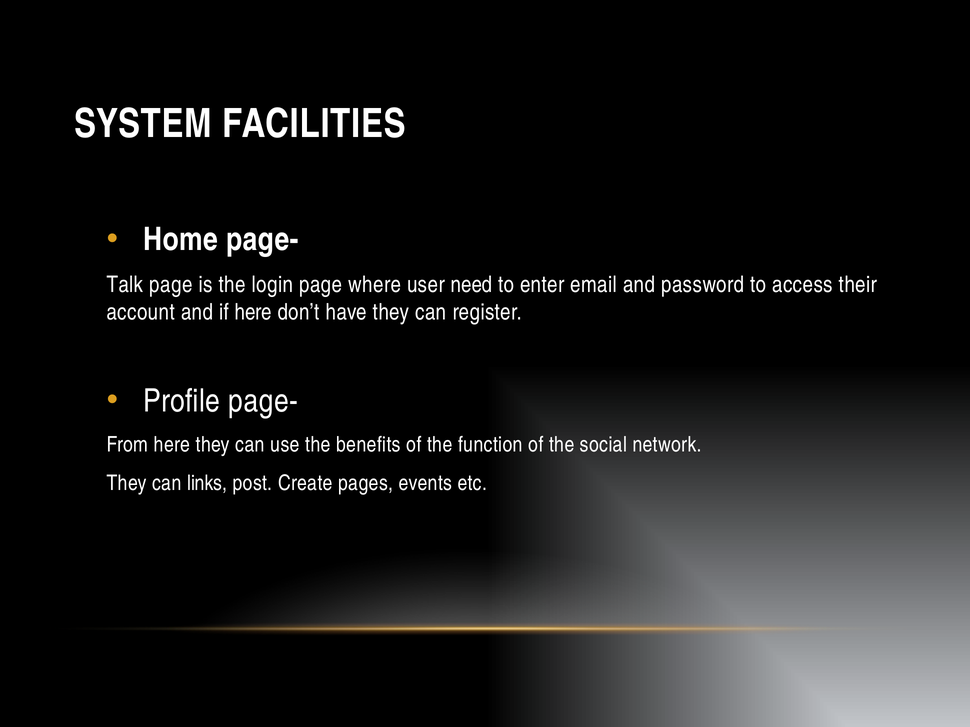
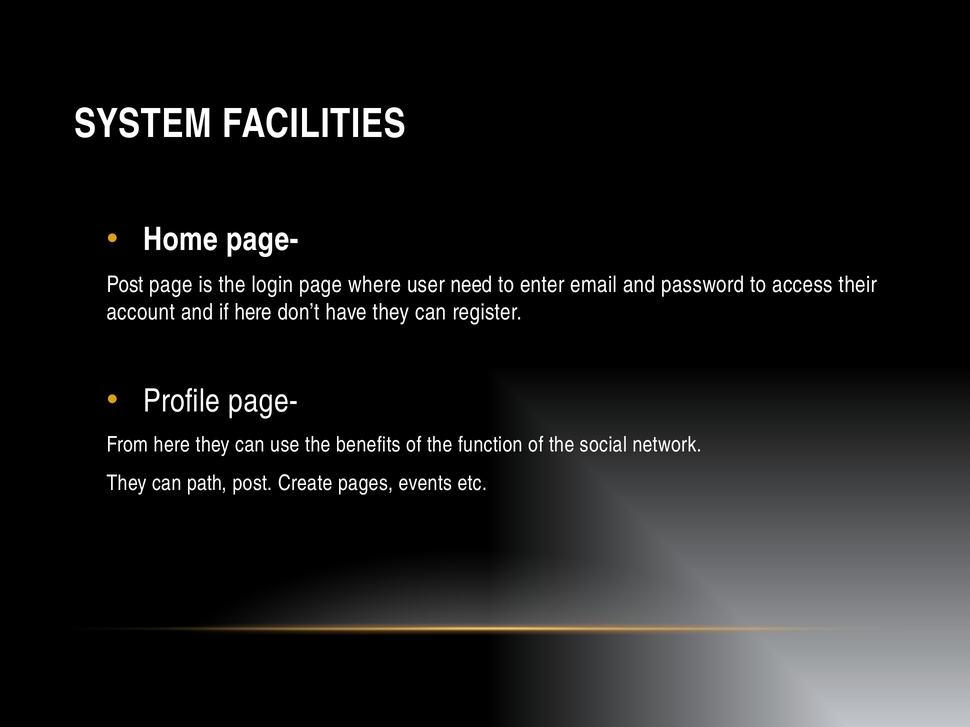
Talk at (125, 285): Talk -> Post
links: links -> path
